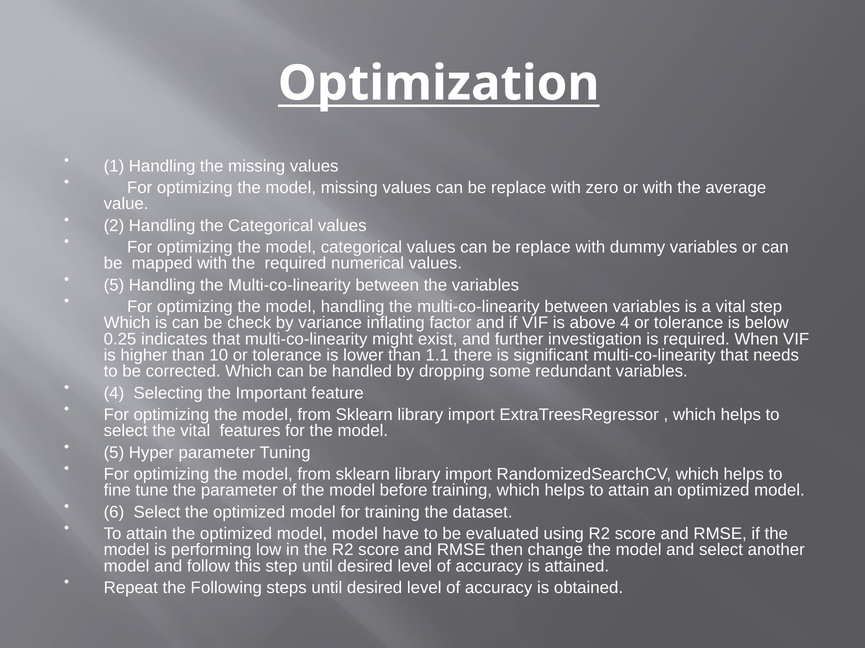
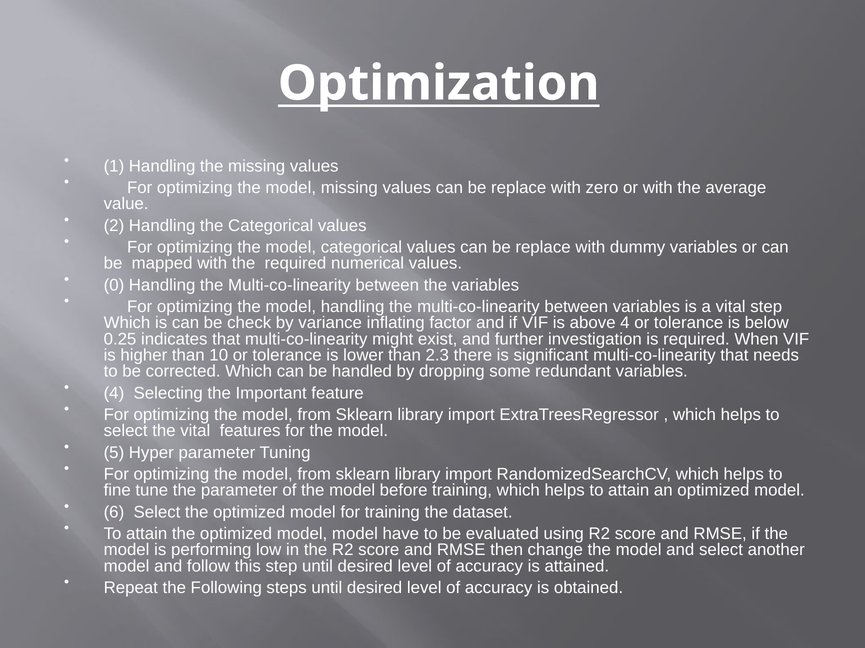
5 at (114, 285): 5 -> 0
1.1: 1.1 -> 2.3
